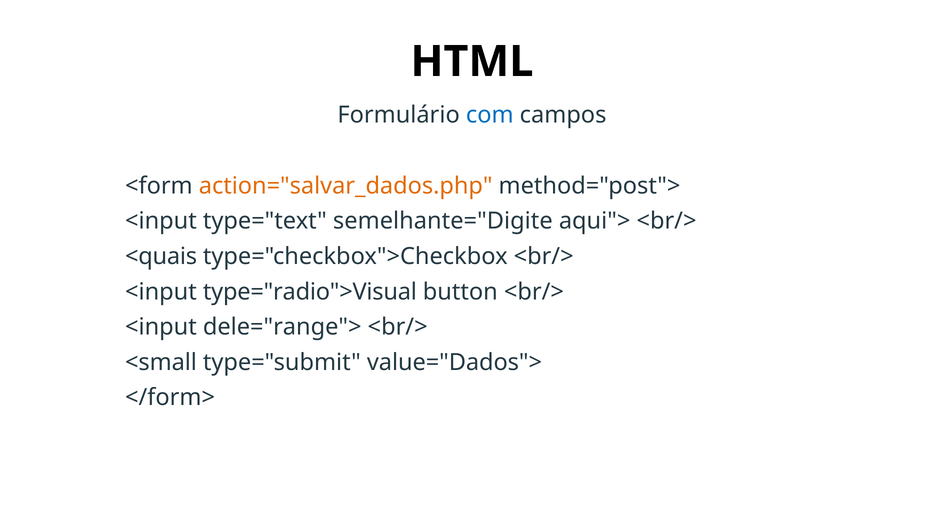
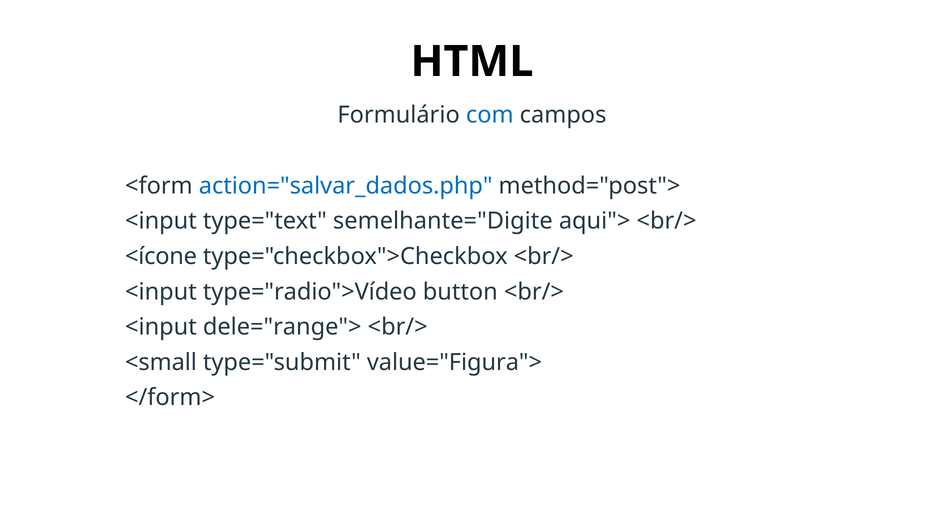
action="salvar_dados.php colour: orange -> blue
<quais: <quais -> <ícone
type="radio">Visual: type="radio">Visual -> type="radio">Vídeo
value="Dados">: value="Dados"> -> value="Figura">
